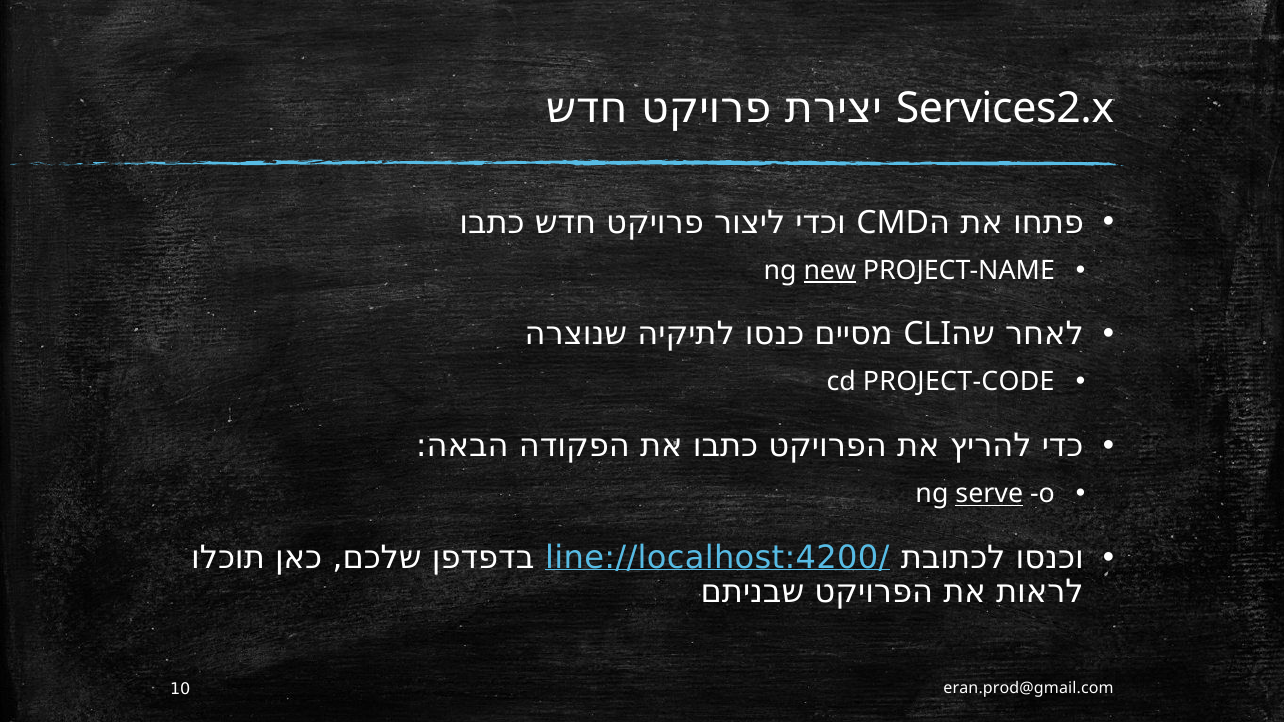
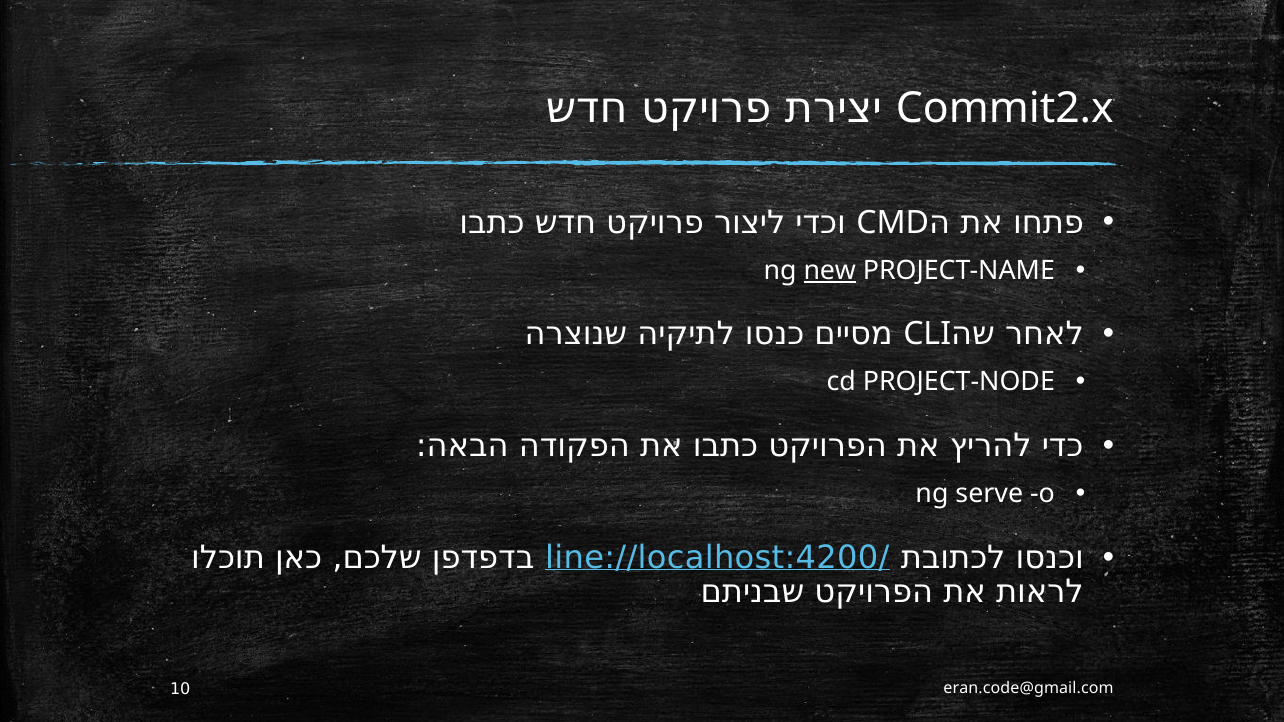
Services2.x: Services2.x -> Commit2.x
PROJECT-CODE: PROJECT-CODE -> PROJECT-NODE
serve underline: present -> none
eran.prod@gmail.com: eran.prod@gmail.com -> eran.code@gmail.com
